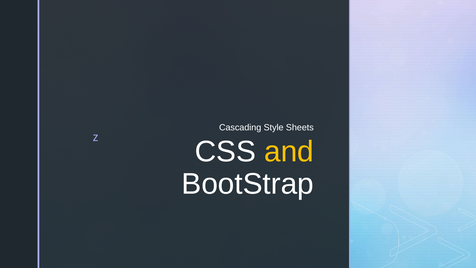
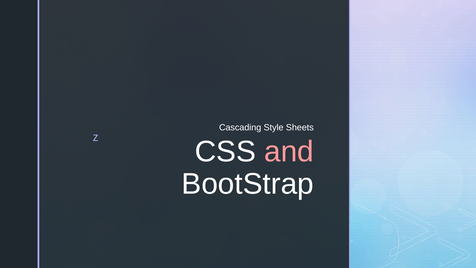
and colour: yellow -> pink
